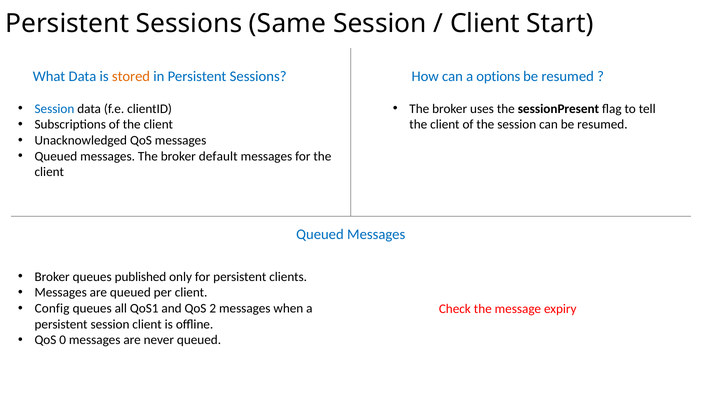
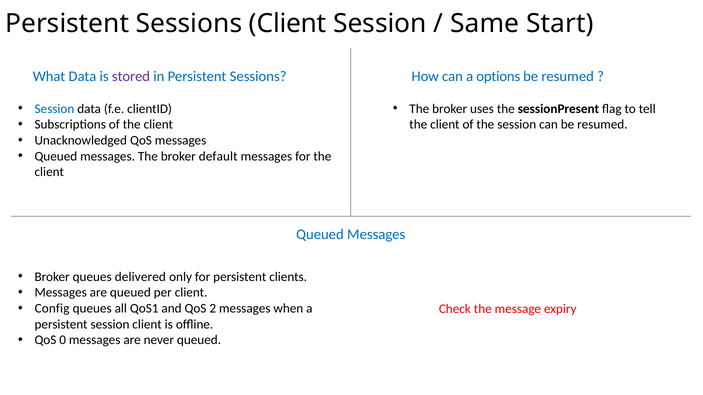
Sessions Same: Same -> Client
Client at (485, 24): Client -> Same
stored colour: orange -> purple
published: published -> delivered
